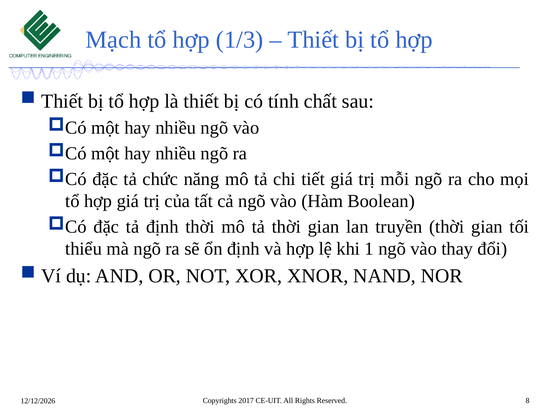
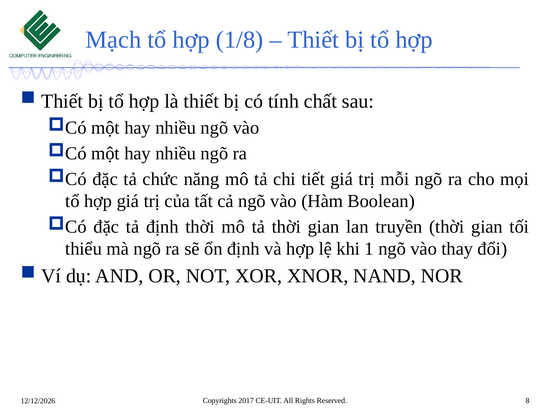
1/3: 1/3 -> 1/8
